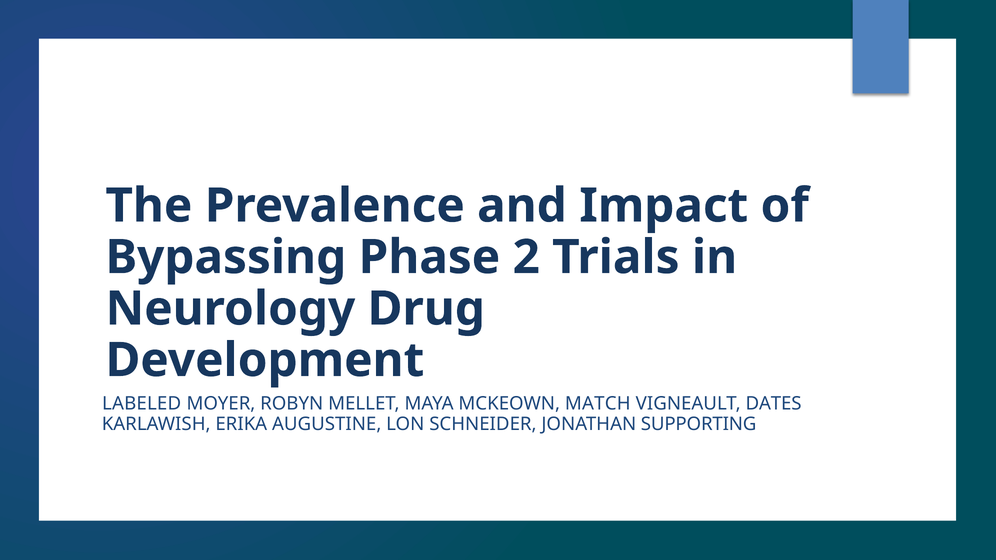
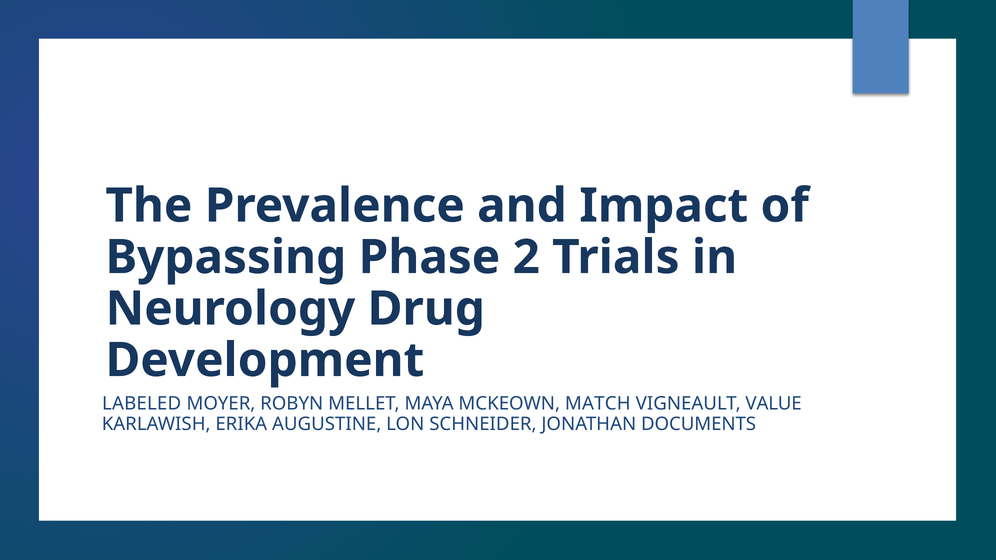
DATES: DATES -> VALUE
SUPPORTING: SUPPORTING -> DOCUMENTS
